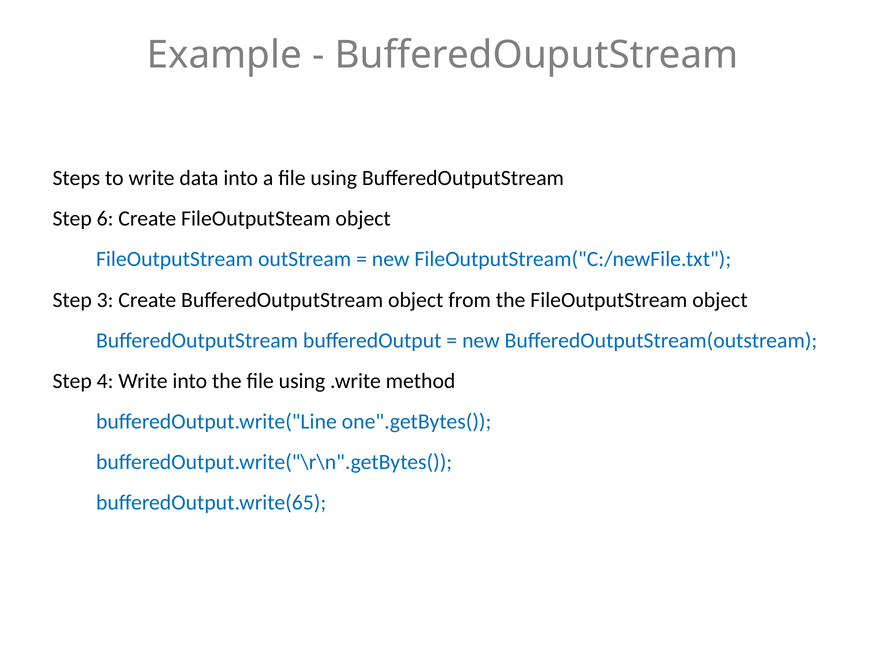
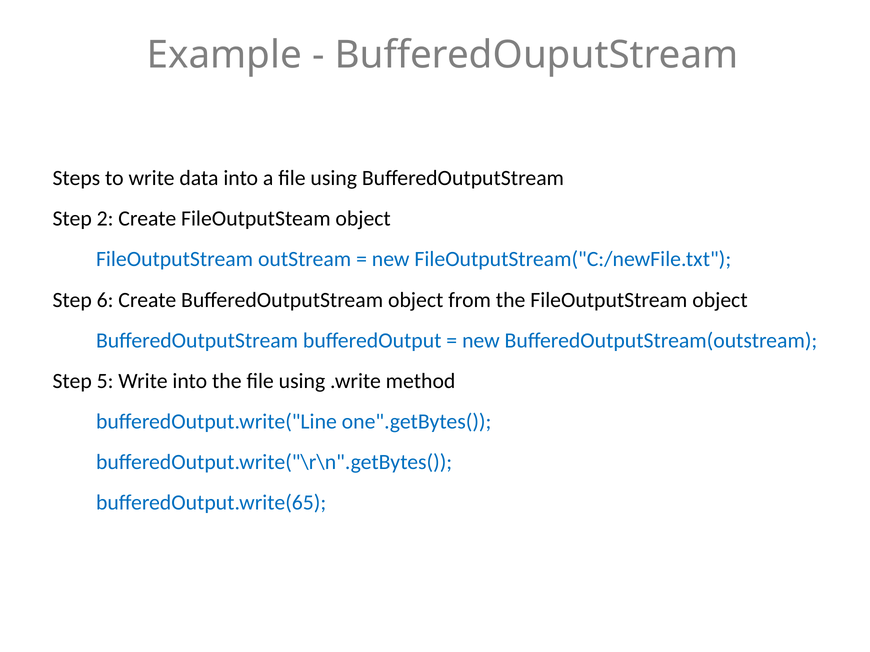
6: 6 -> 2
3: 3 -> 6
4: 4 -> 5
